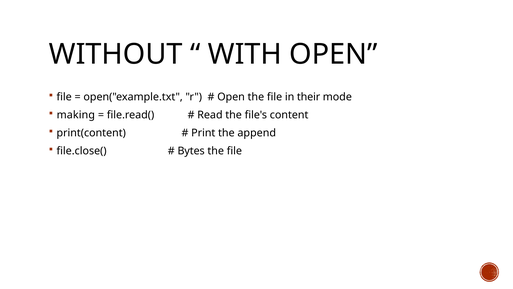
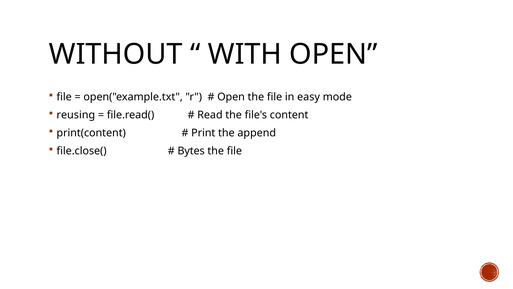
their: their -> easy
making: making -> reusing
